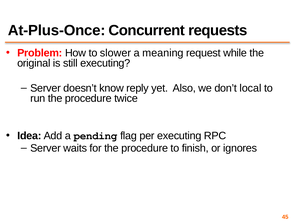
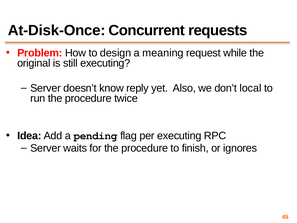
At-Plus-Once: At-Plus-Once -> At-Disk-Once
slower: slower -> design
